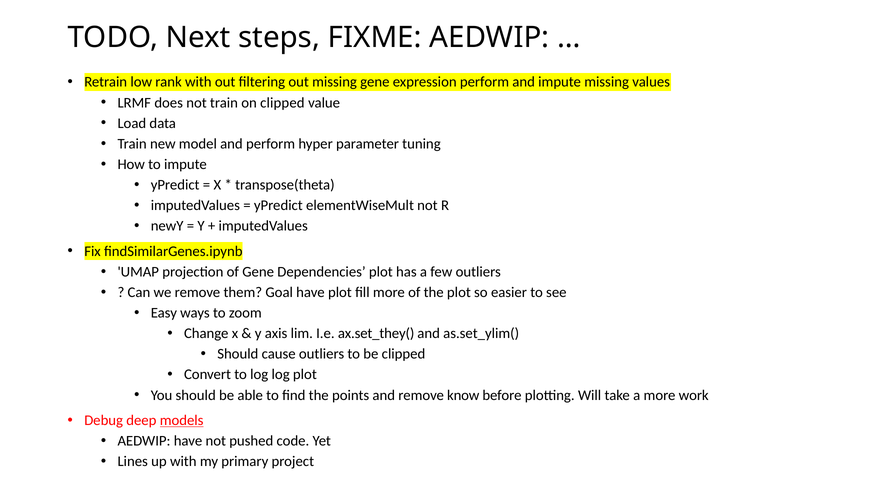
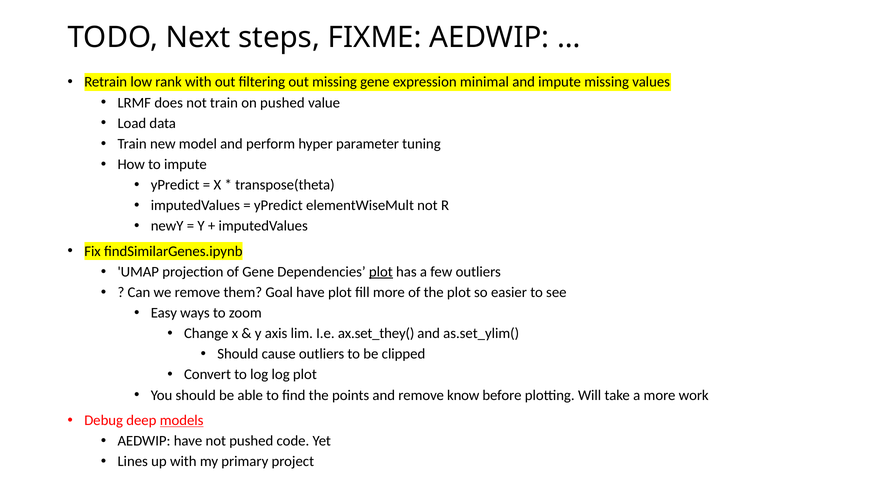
expression perform: perform -> minimal
on clipped: clipped -> pushed
plot at (381, 272) underline: none -> present
